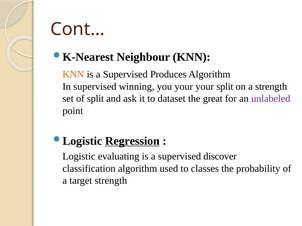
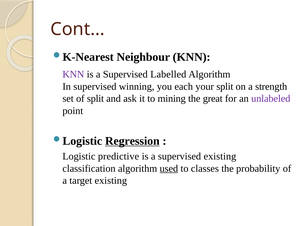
KNN at (73, 74) colour: orange -> purple
Produces: Produces -> Labelled
you your: your -> each
dataset: dataset -> mining
evaluating: evaluating -> predictive
supervised discover: discover -> existing
used underline: none -> present
target strength: strength -> existing
